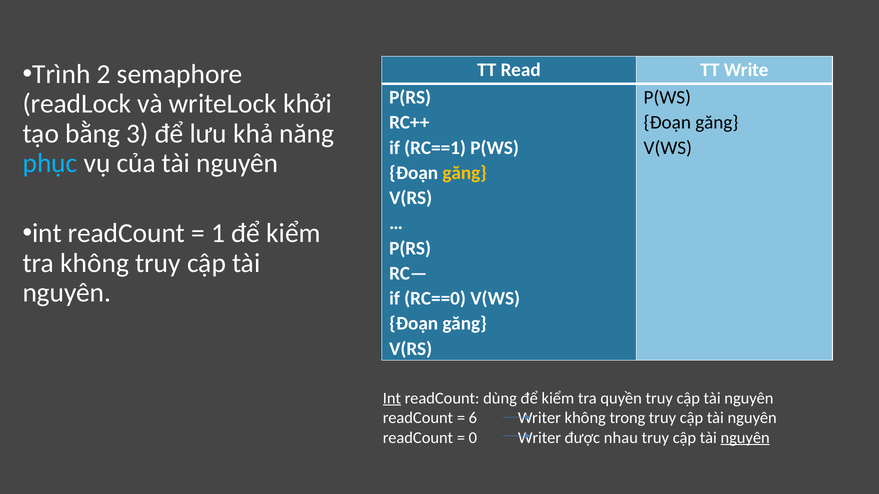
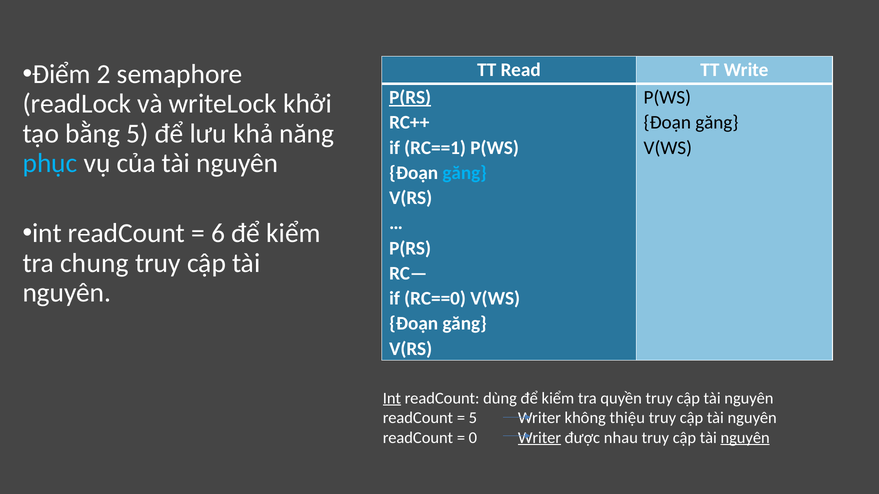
Trình: Trình -> Điểm
P(RS at (410, 98) underline: none -> present
bằng 3: 3 -> 5
găng at (465, 173) colour: yellow -> light blue
1: 1 -> 6
tra không: không -> chung
6 at (473, 418): 6 -> 5
trong: trong -> thiệu
Writer at (539, 438) underline: none -> present
